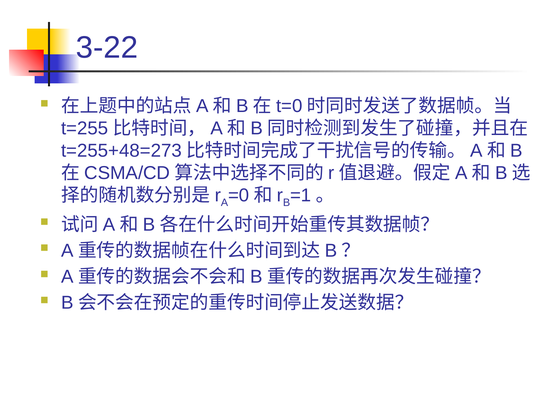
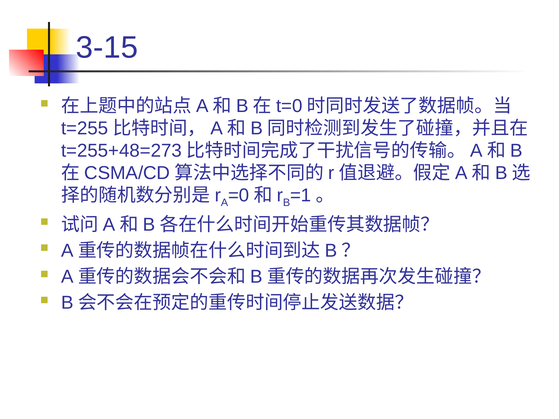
3-22: 3-22 -> 3-15
